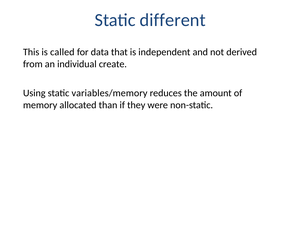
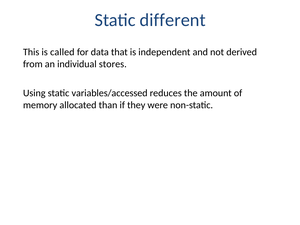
create: create -> stores
variables/memory: variables/memory -> variables/accessed
